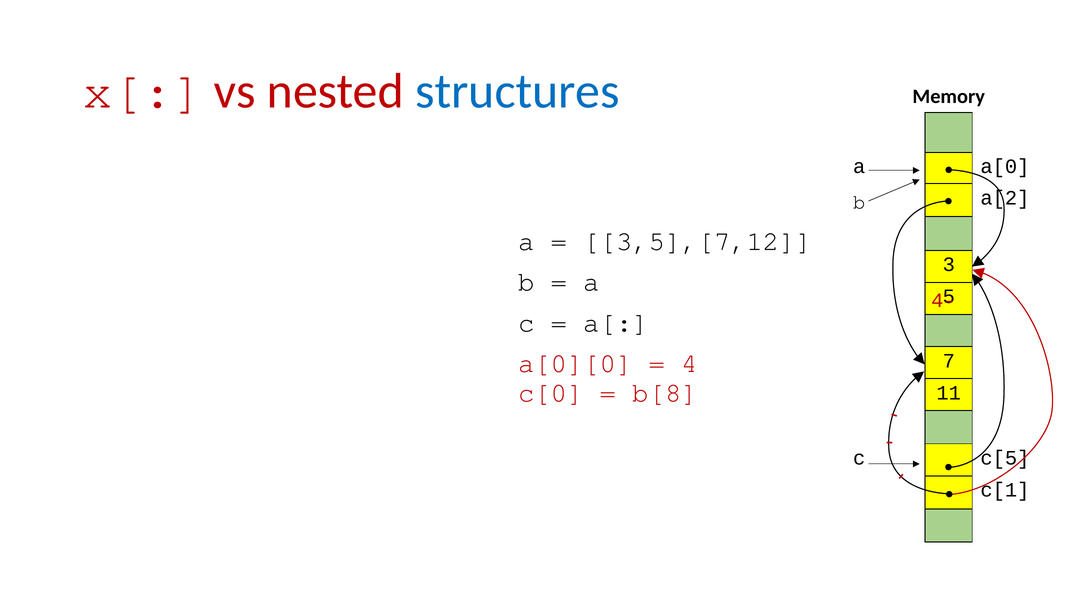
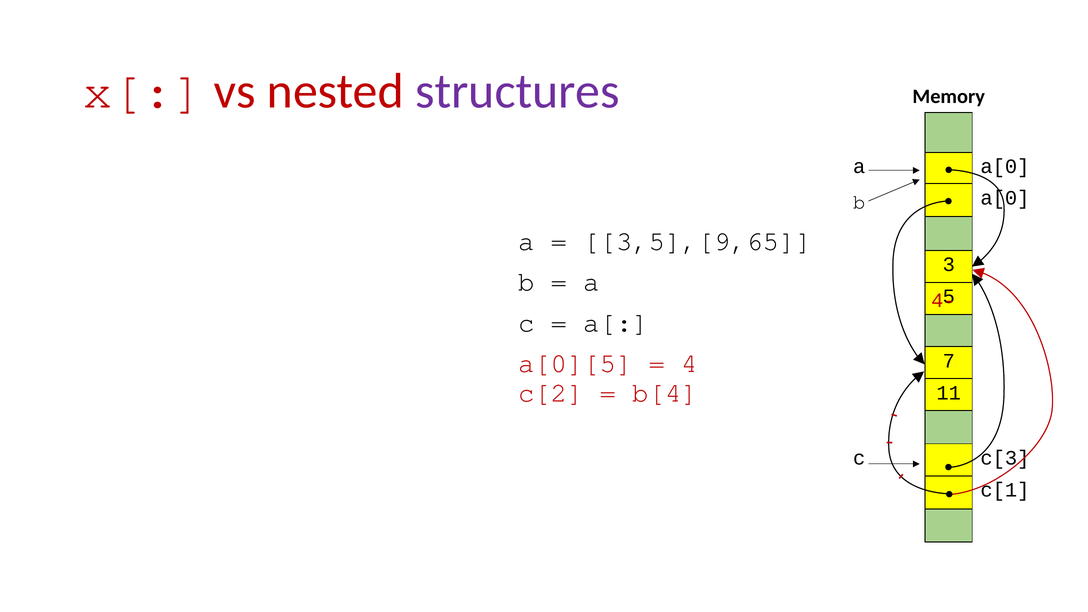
structures colour: blue -> purple
a[2 at (1005, 198): a[2 -> a[0
3,5],[7,12: 3,5],[7,12 -> 3,5],[9,65
a[0][0: a[0][0 -> a[0][5
c[0: c[0 -> c[2
b[8: b[8 -> b[4
c[5: c[5 -> c[3
